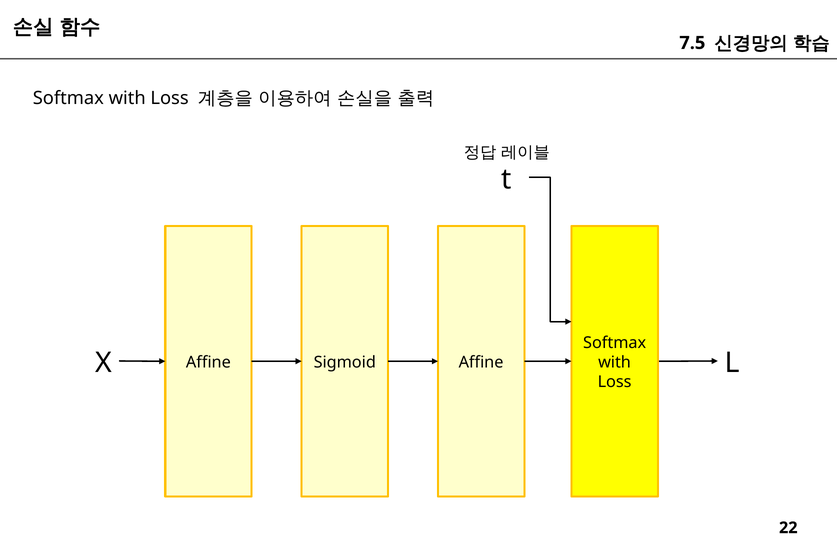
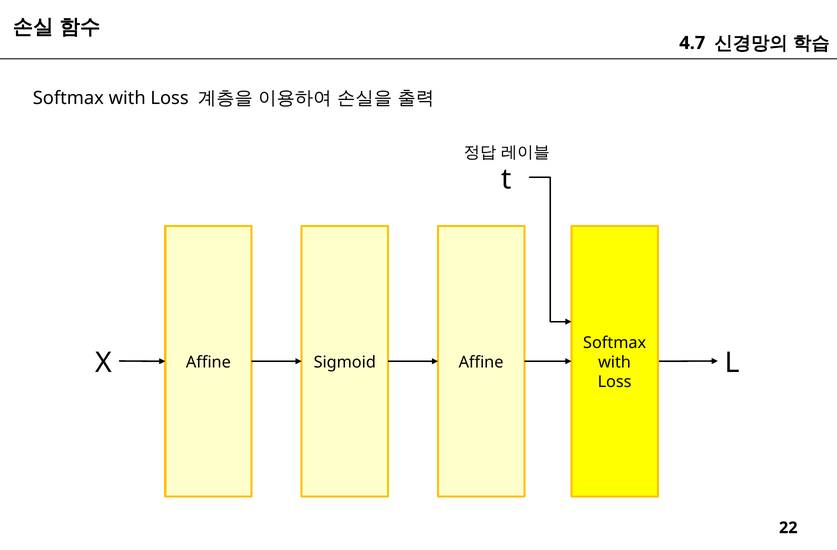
7.5: 7.5 -> 4.7
